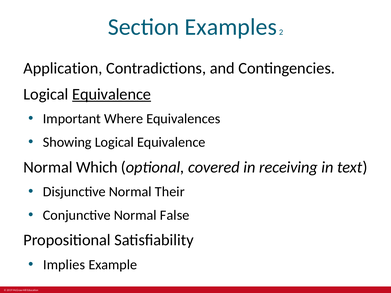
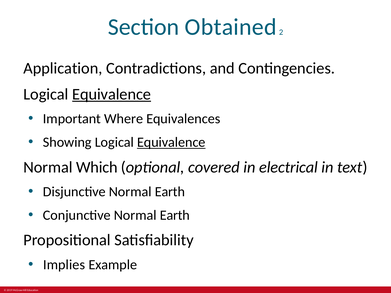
Examples: Examples -> Obtained
Equivalence at (171, 142) underline: none -> present
receiving: receiving -> electrical
Disjunctive Normal Their: Their -> Earth
Conjunctive Normal False: False -> Earth
